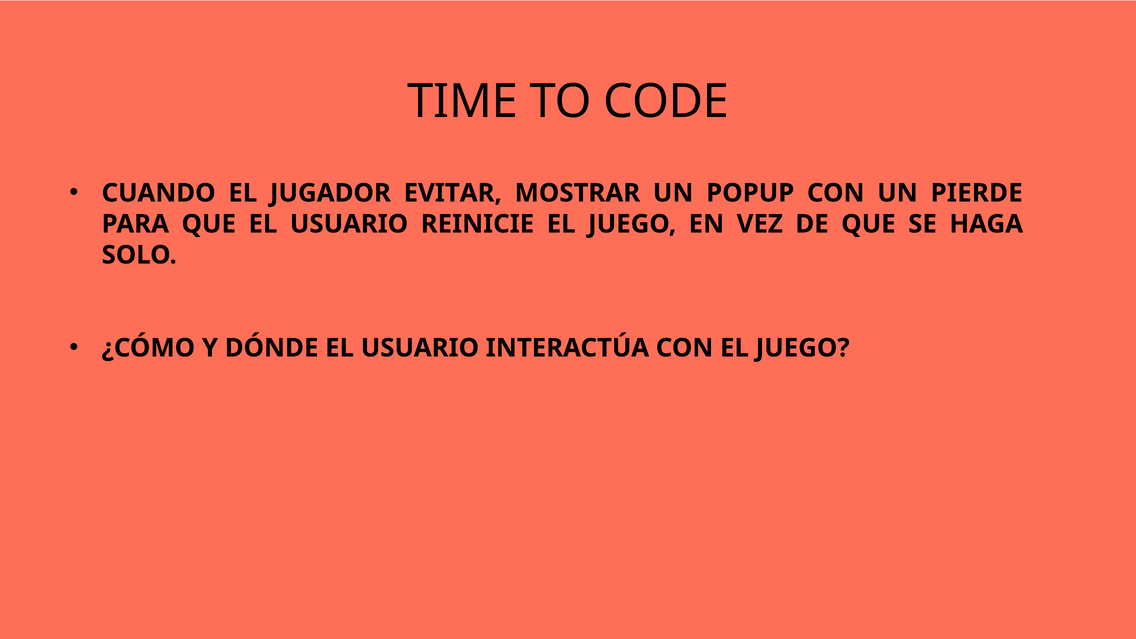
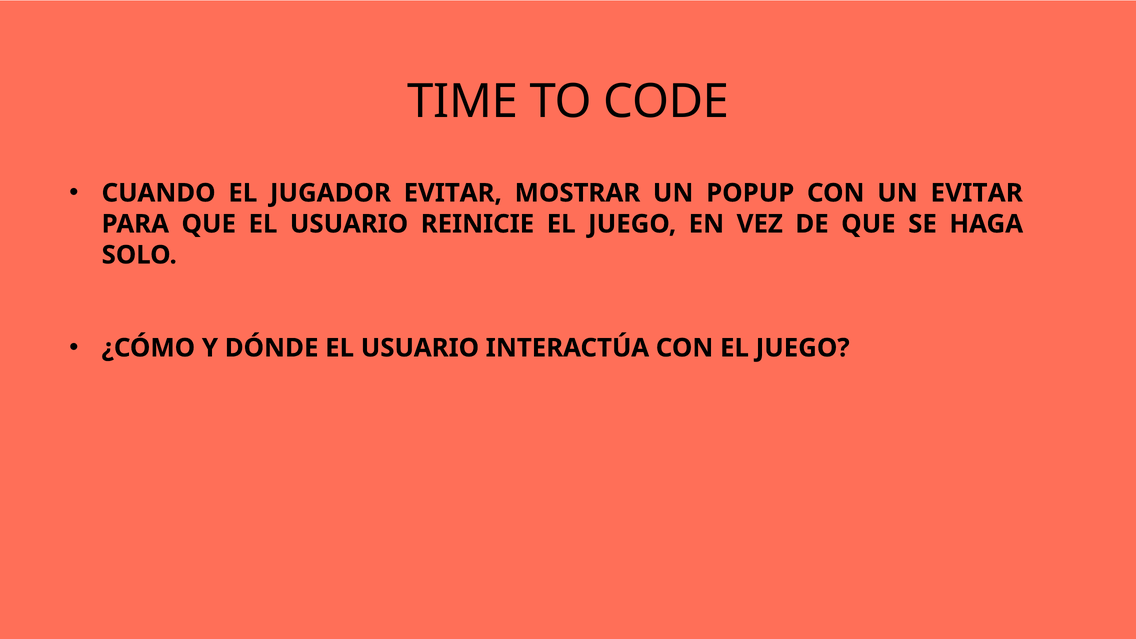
UN PIERDE: PIERDE -> EVITAR
